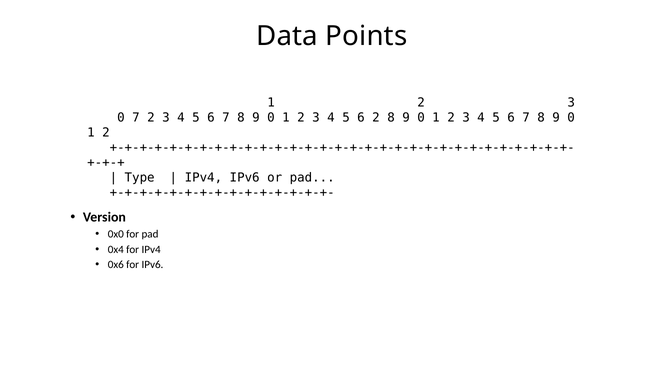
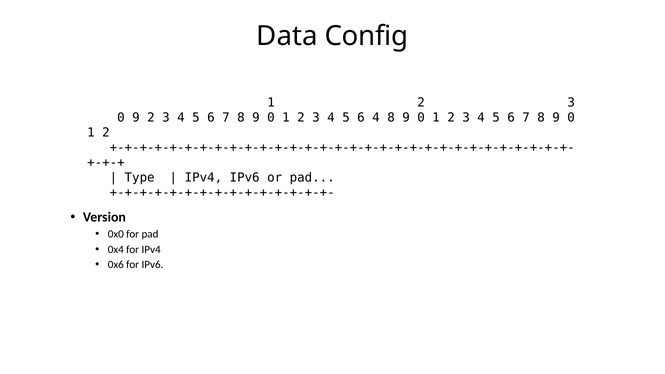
Points: Points -> Config
0 7: 7 -> 9
6 2: 2 -> 4
